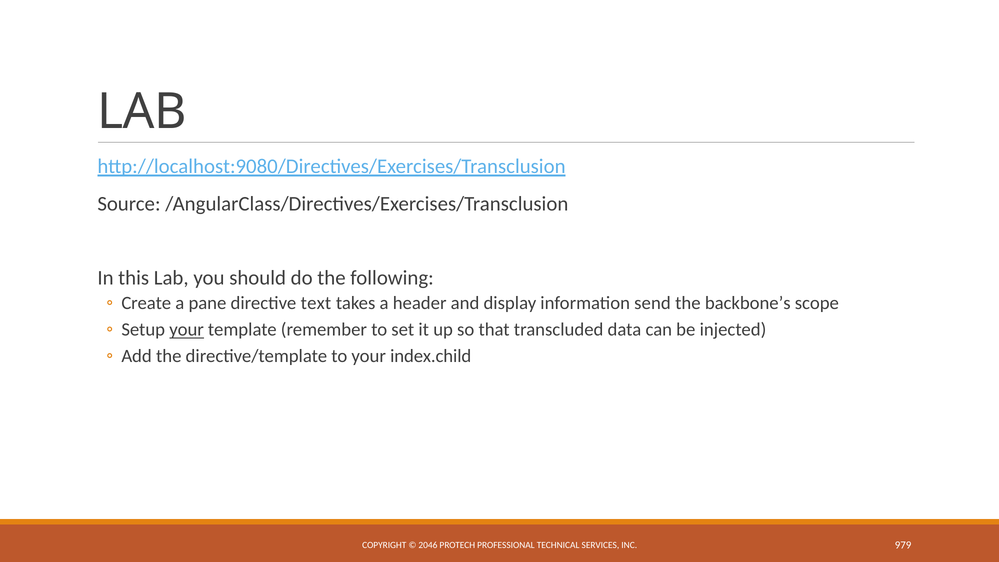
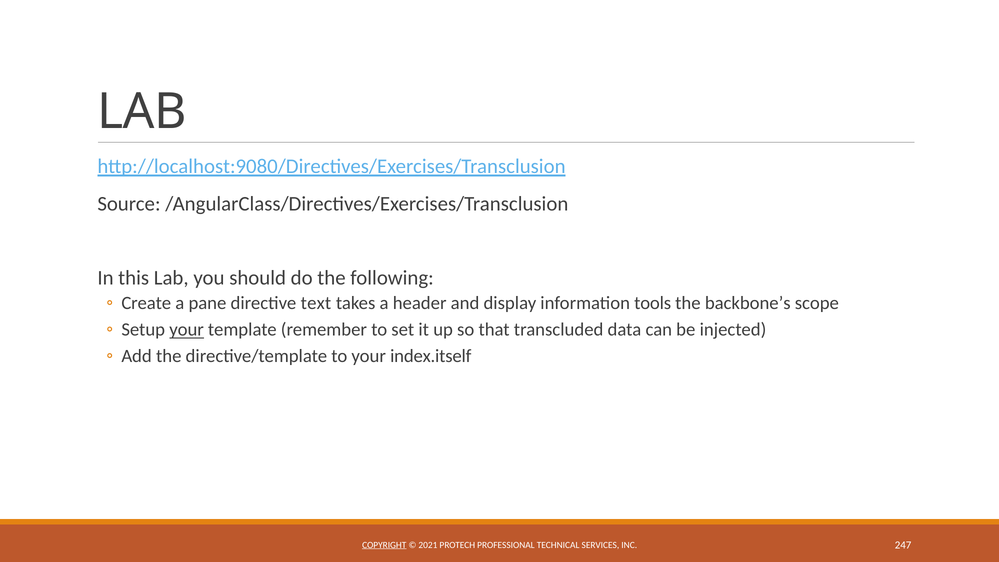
send: send -> tools
index.child: index.child -> index.itself
COPYRIGHT underline: none -> present
2046: 2046 -> 2021
979: 979 -> 247
